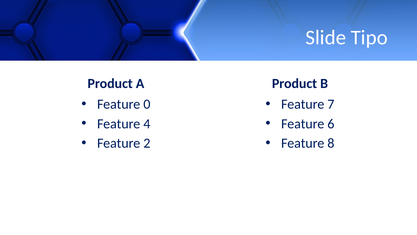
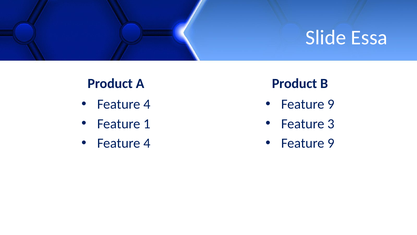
Tipo: Tipo -> Essa
0 at (147, 104): 0 -> 4
7 at (331, 104): 7 -> 9
4: 4 -> 1
6: 6 -> 3
2 at (147, 143): 2 -> 4
8 at (331, 143): 8 -> 9
